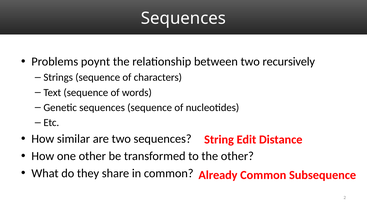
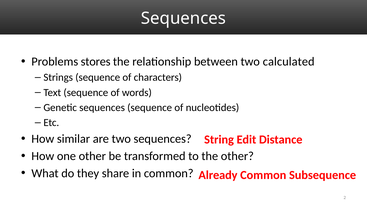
poynt: poynt -> stores
recursively: recursively -> calculated
